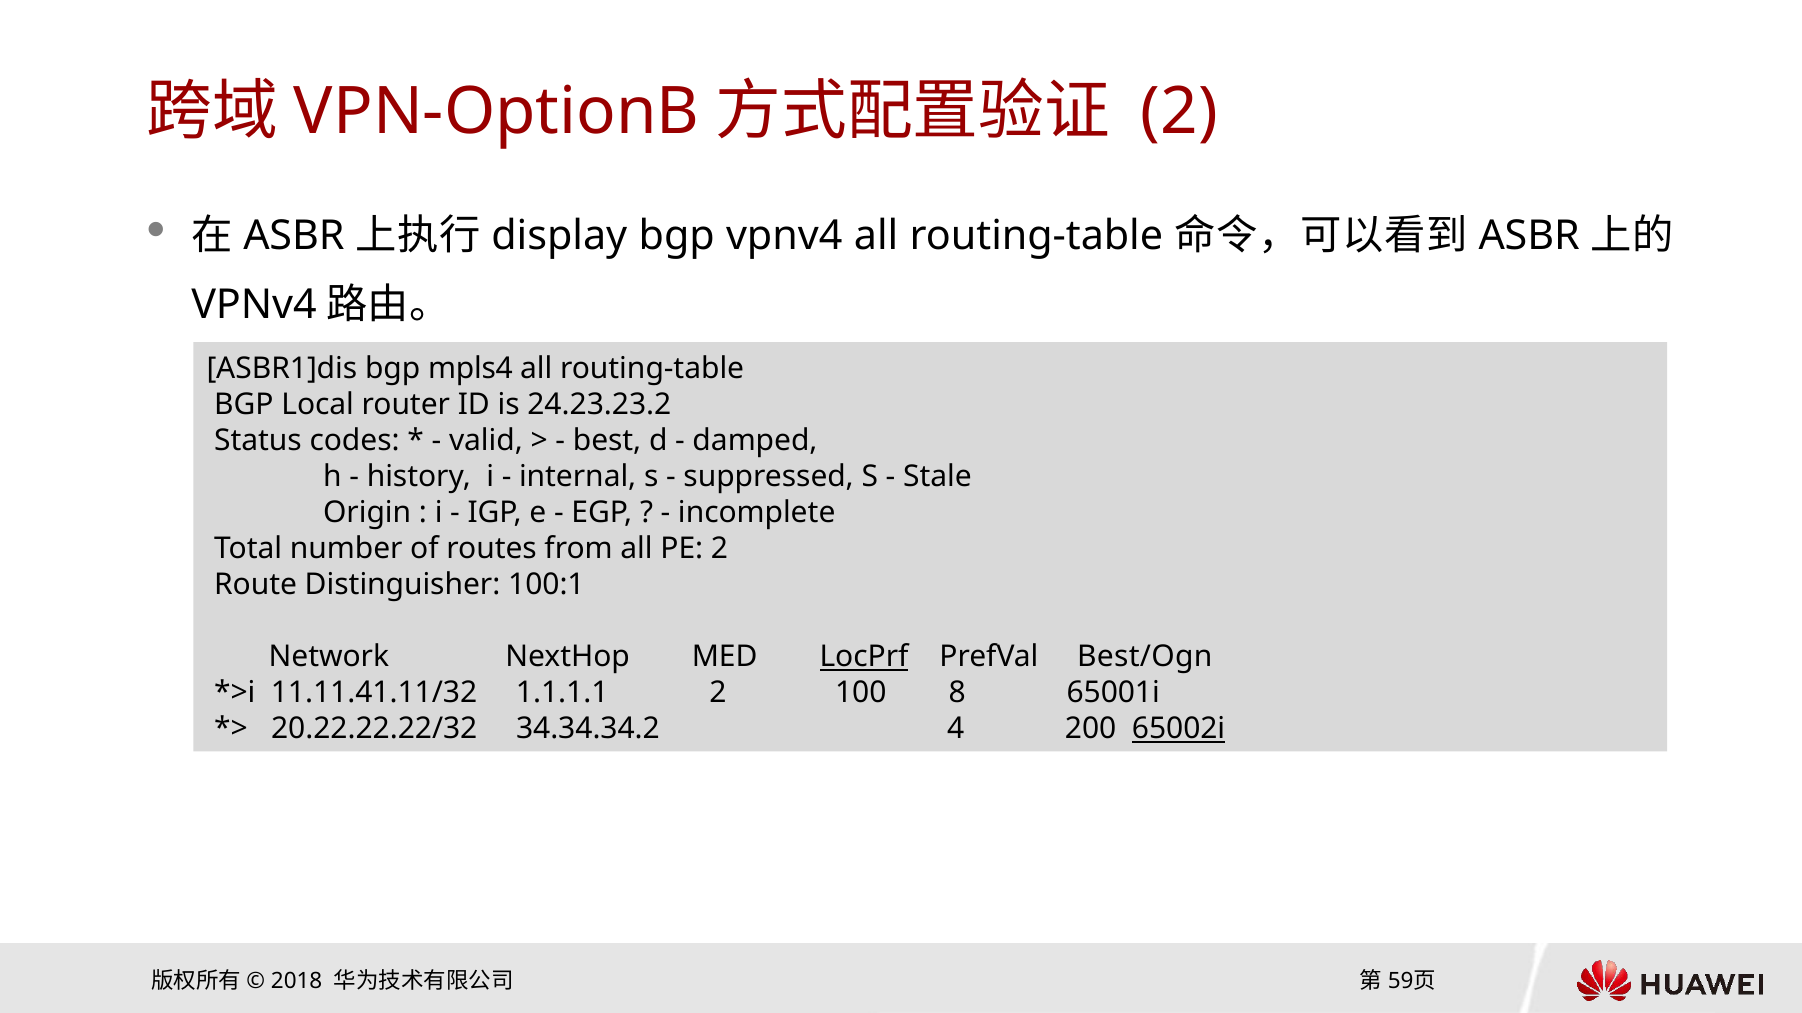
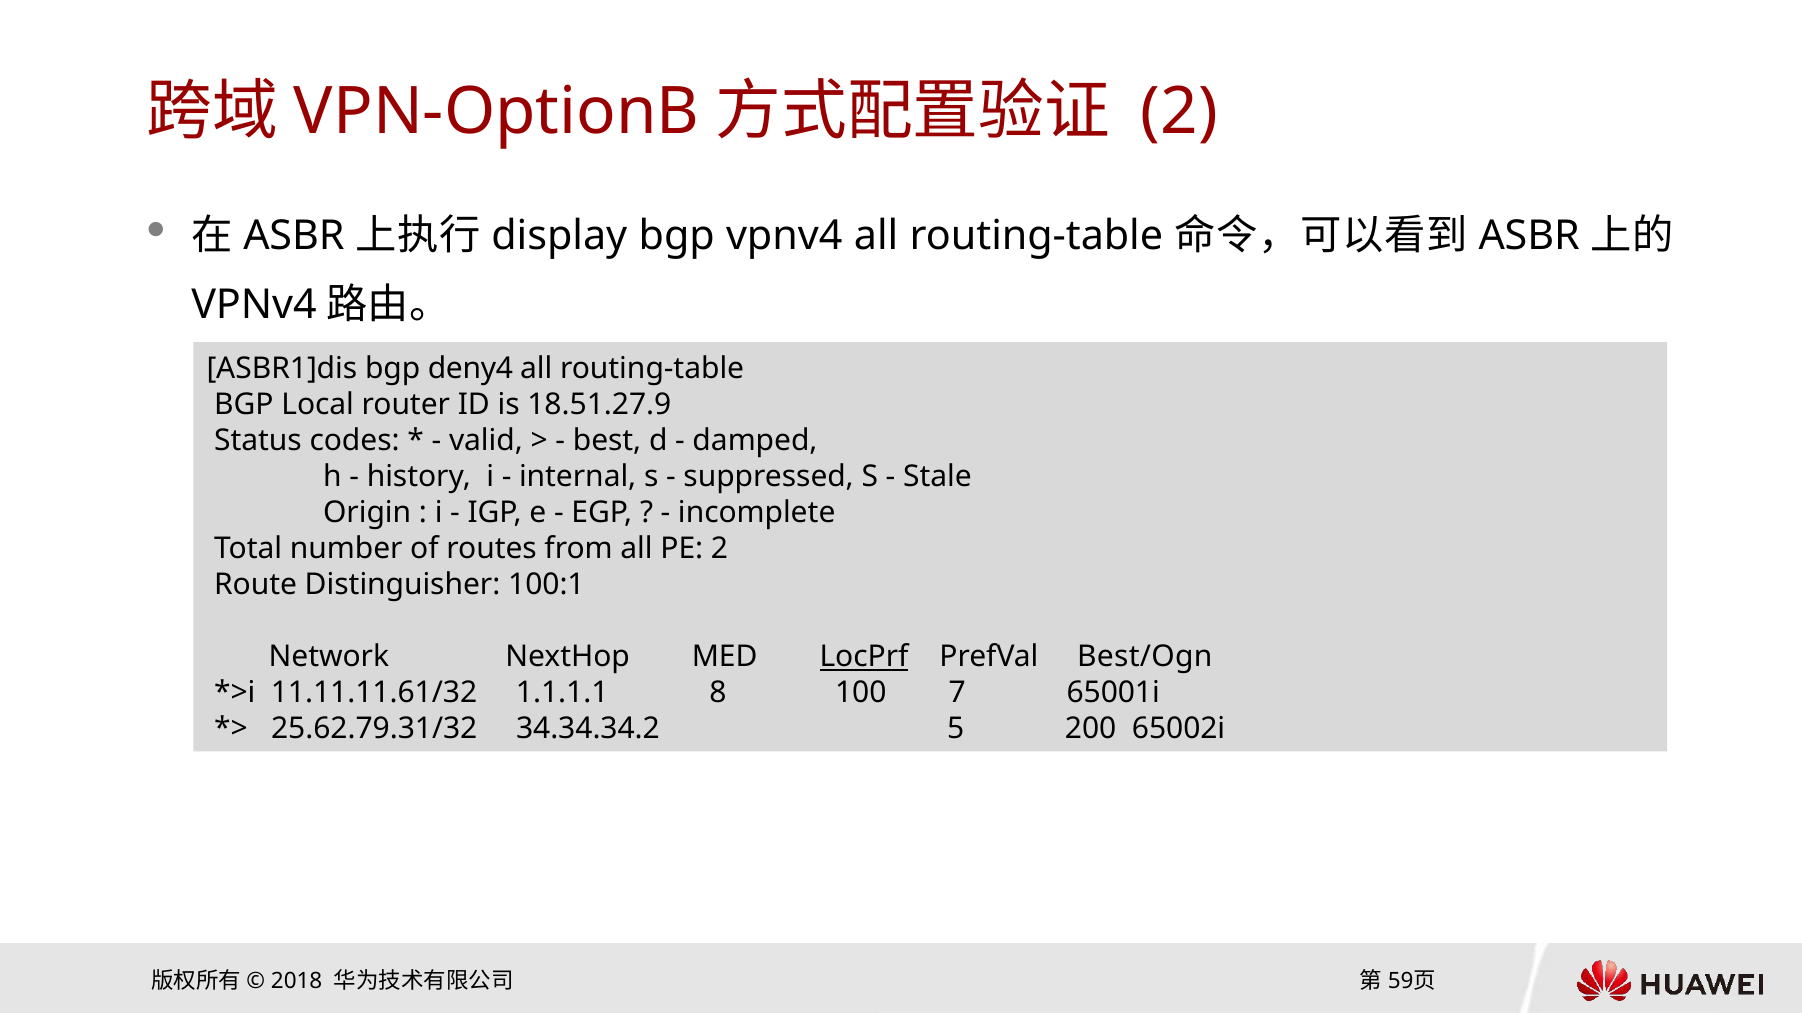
mpls4: mpls4 -> deny4
24.23.23.2: 24.23.23.2 -> 18.51.27.9
11.11.41.11/32: 11.11.41.11/32 -> 11.11.11.61/32
1.1.1.1 2: 2 -> 8
8: 8 -> 7
20.22.22.22/32: 20.22.22.22/32 -> 25.62.79.31/32
4: 4 -> 5
65002i underline: present -> none
